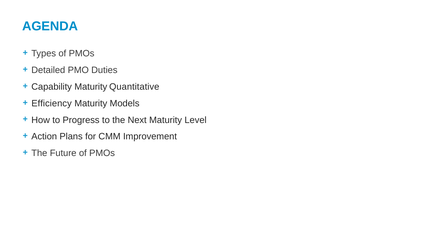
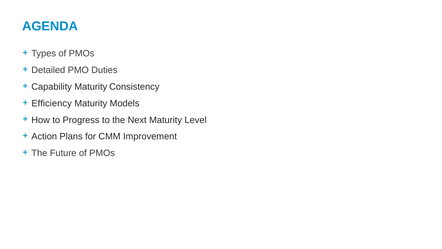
Quantitative: Quantitative -> Consistency
